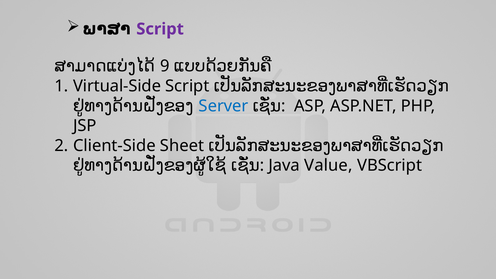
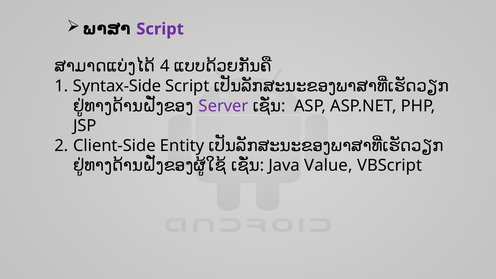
9: 9 -> 4
Virtual-Side: Virtual-Side -> Syntax-Side
Server colour: blue -> purple
Sheet: Sheet -> Entity
